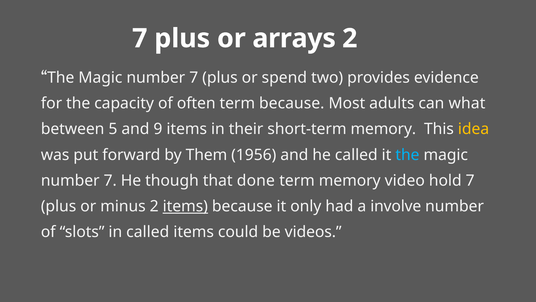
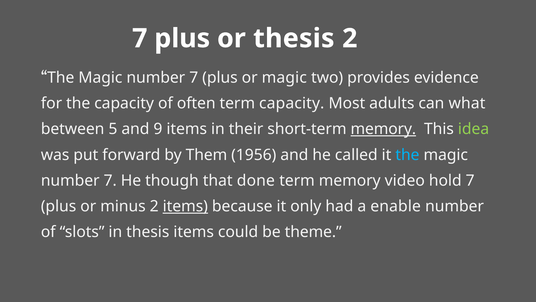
or arrays: arrays -> thesis
or spend: spend -> magic
term because: because -> capacity
memory at (383, 129) underline: none -> present
idea colour: yellow -> light green
involve: involve -> enable
in called: called -> thesis
videos: videos -> theme
